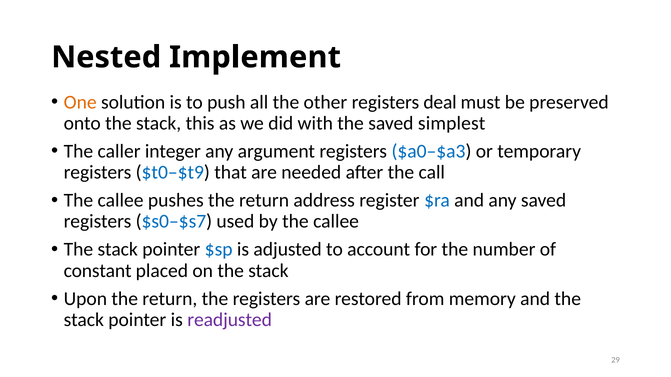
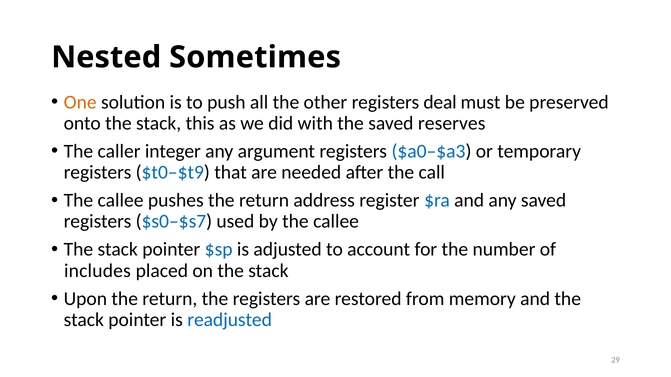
Implement: Implement -> Sometimes
simplest: simplest -> reserves
constant: constant -> includes
readjusted colour: purple -> blue
